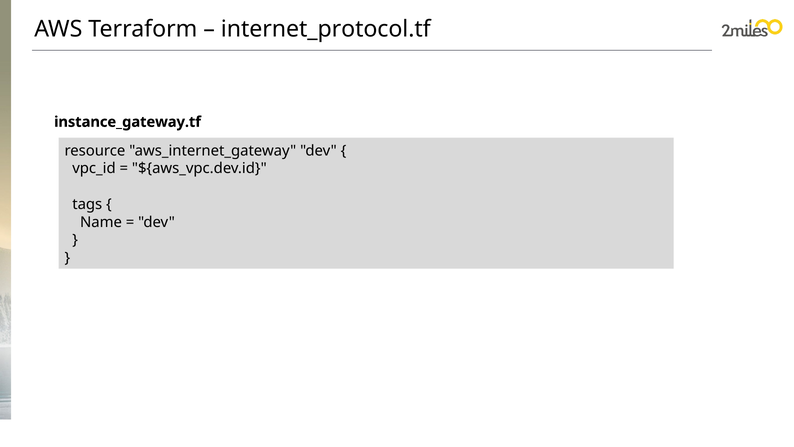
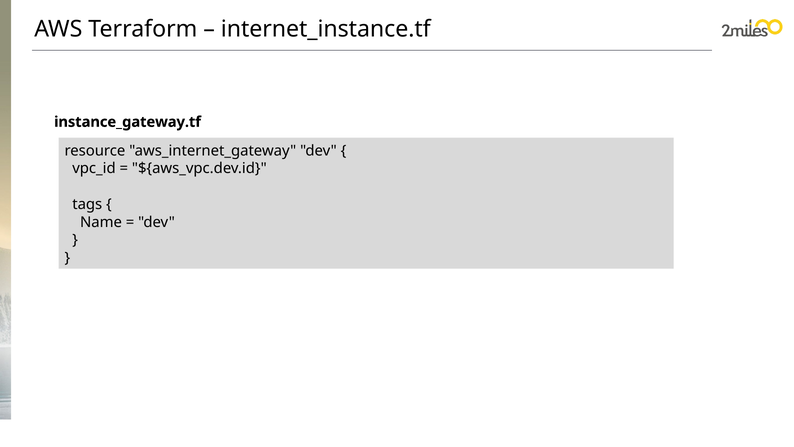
internet_protocol.tf: internet_protocol.tf -> internet_instance.tf
